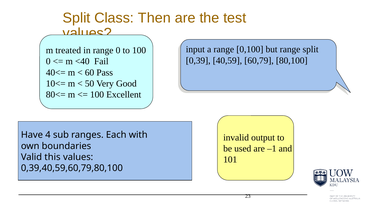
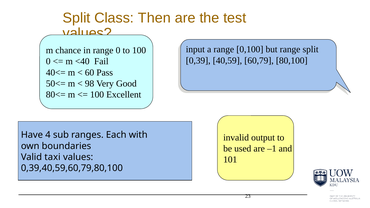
treated: treated -> chance
10<=: 10<= -> 50<=
50: 50 -> 98
this: this -> taxi
